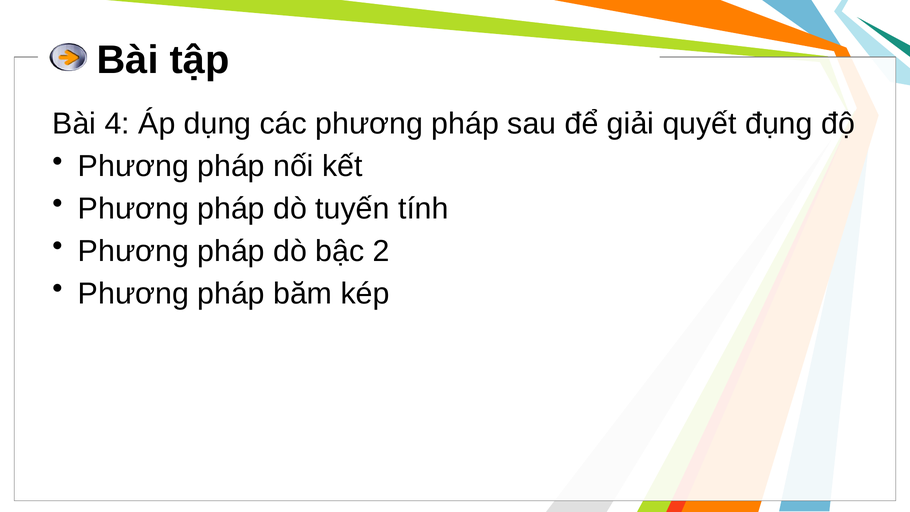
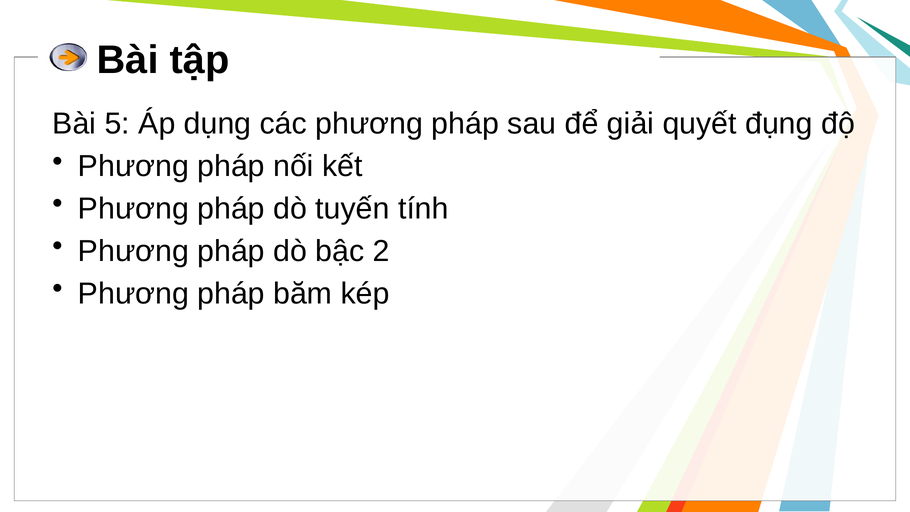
4: 4 -> 5
